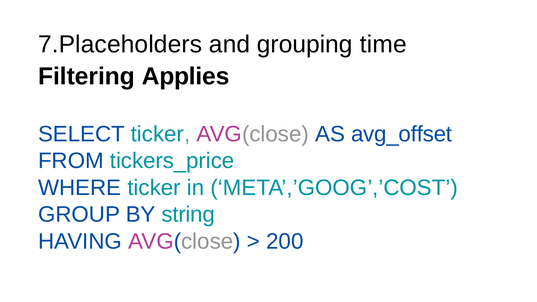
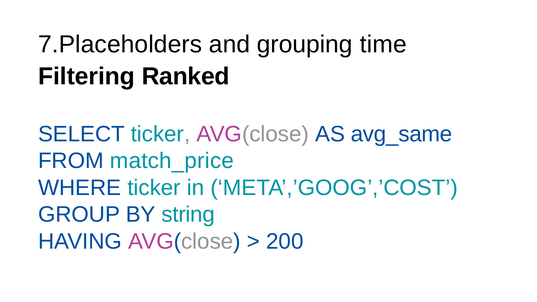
Applies: Applies -> Ranked
avg_offset: avg_offset -> avg_same
tickers_price: tickers_price -> match_price
